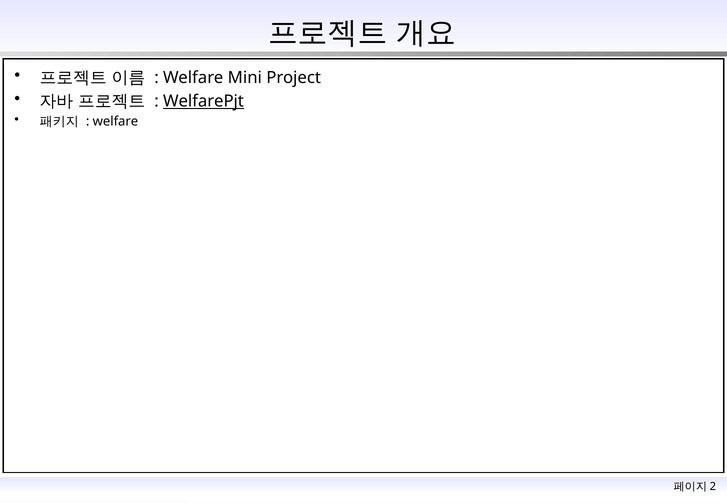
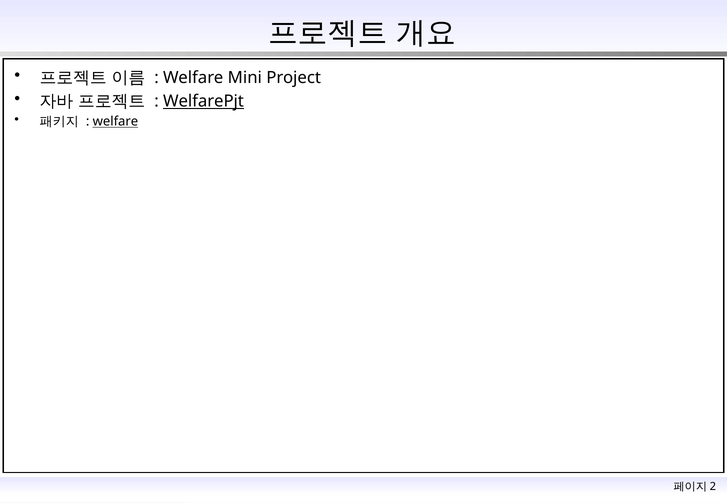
welfare at (115, 122) underline: none -> present
